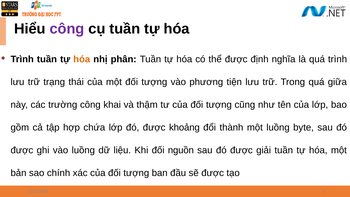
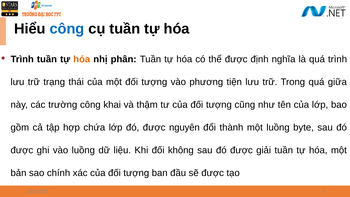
công at (67, 29) colour: purple -> blue
khoảng: khoảng -> nguyên
nguồn: nguồn -> không
